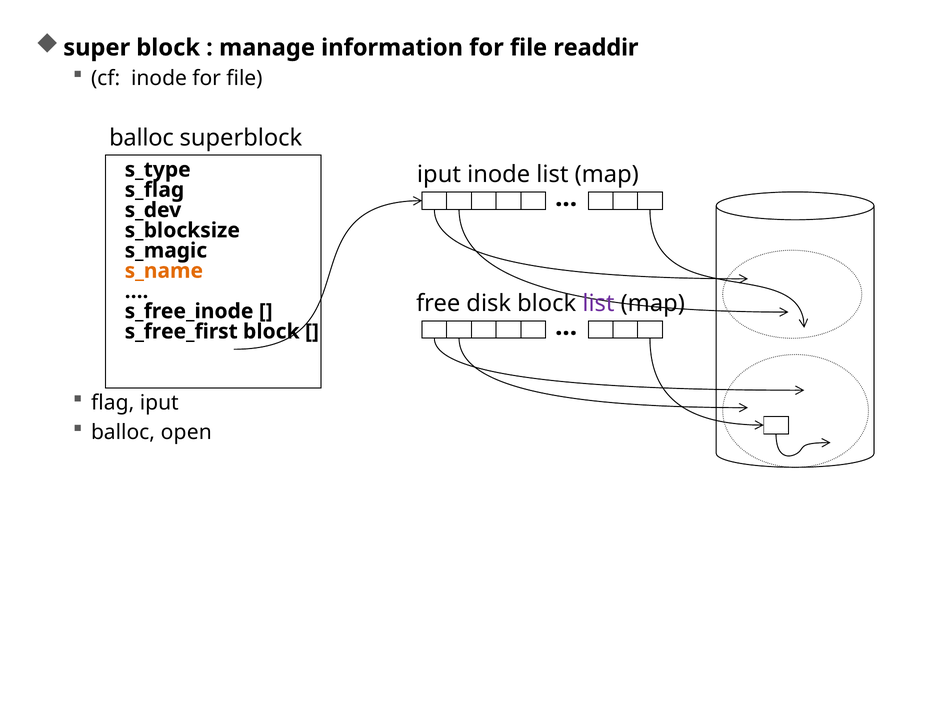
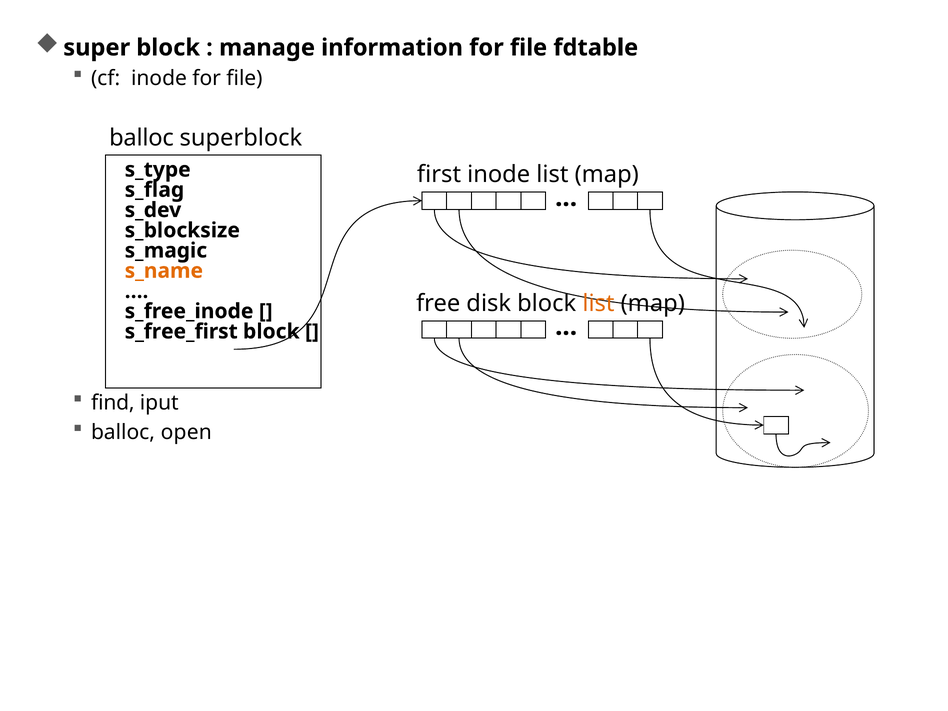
readdir: readdir -> fdtable
iput at (439, 175): iput -> first
list at (598, 303) colour: purple -> orange
flag: flag -> find
